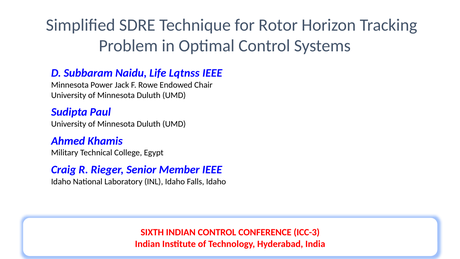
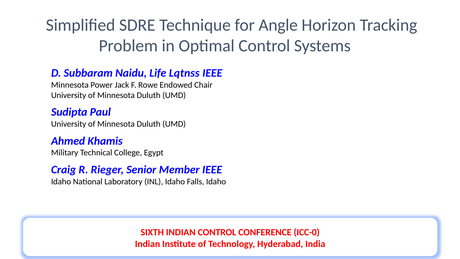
Rotor: Rotor -> Angle
ICC-3: ICC-3 -> ICC-0
